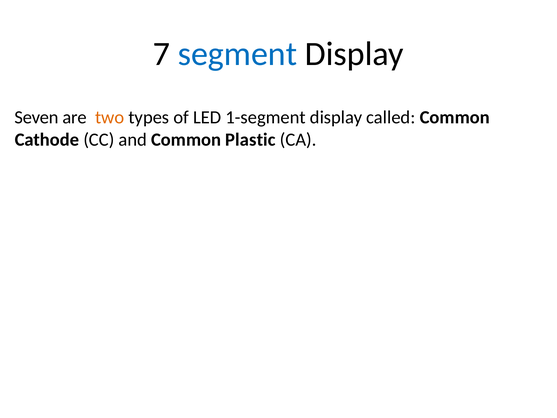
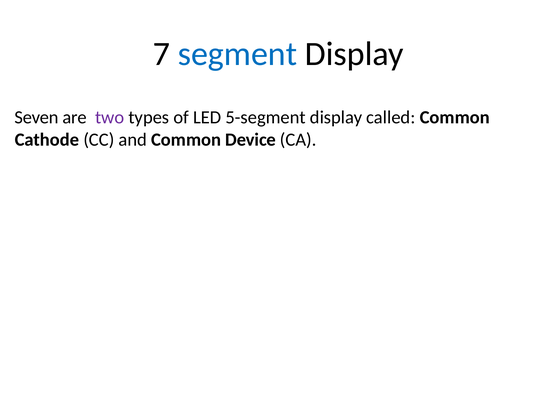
two colour: orange -> purple
1-segment: 1-segment -> 5-segment
Plastic: Plastic -> Device
